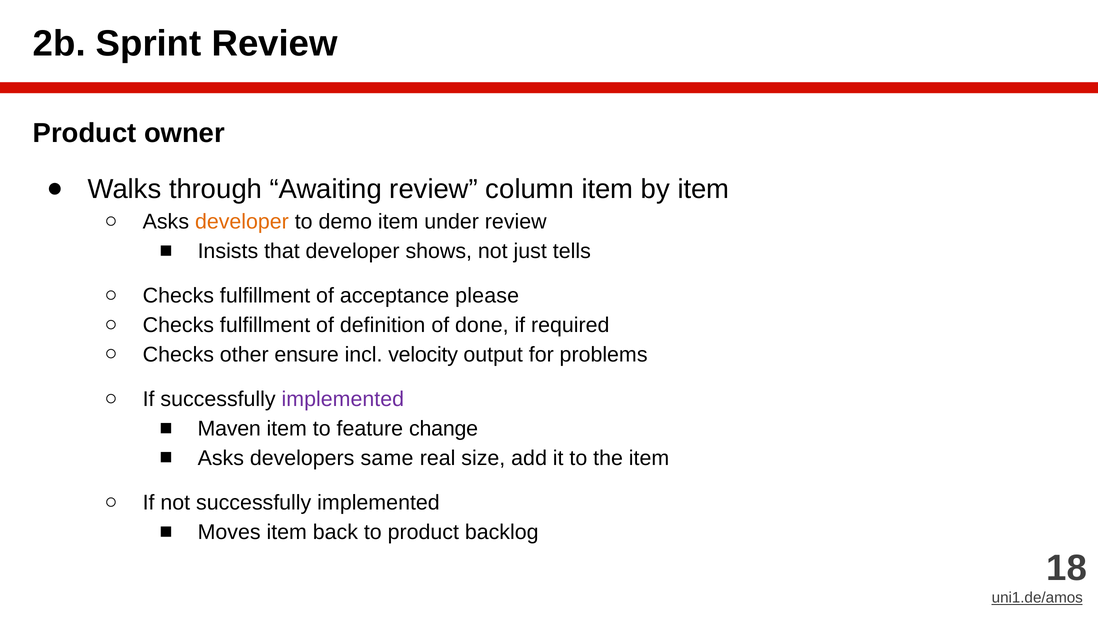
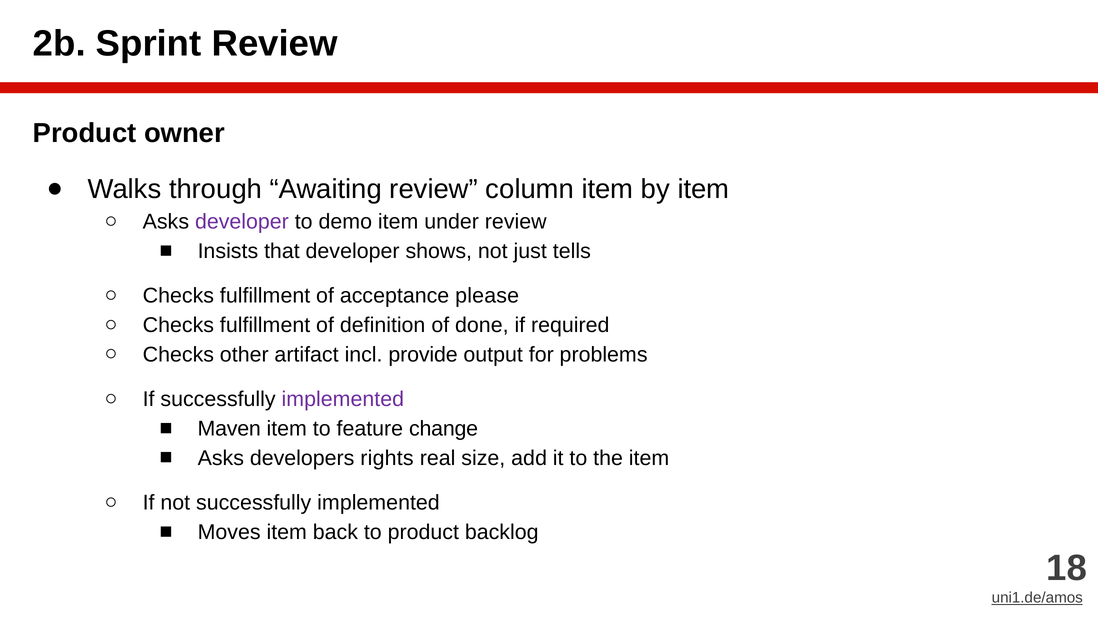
developer at (242, 222) colour: orange -> purple
ensure: ensure -> artifact
velocity: velocity -> provide
same: same -> rights
